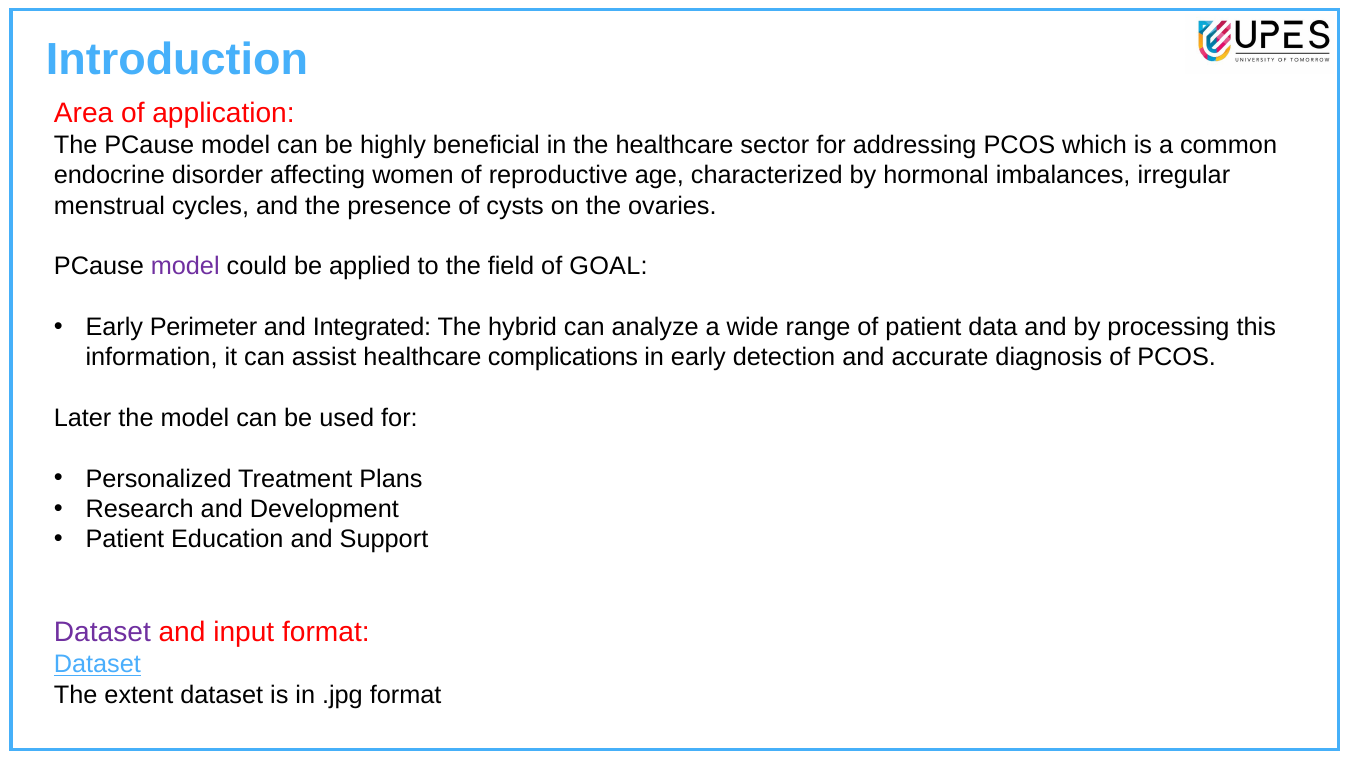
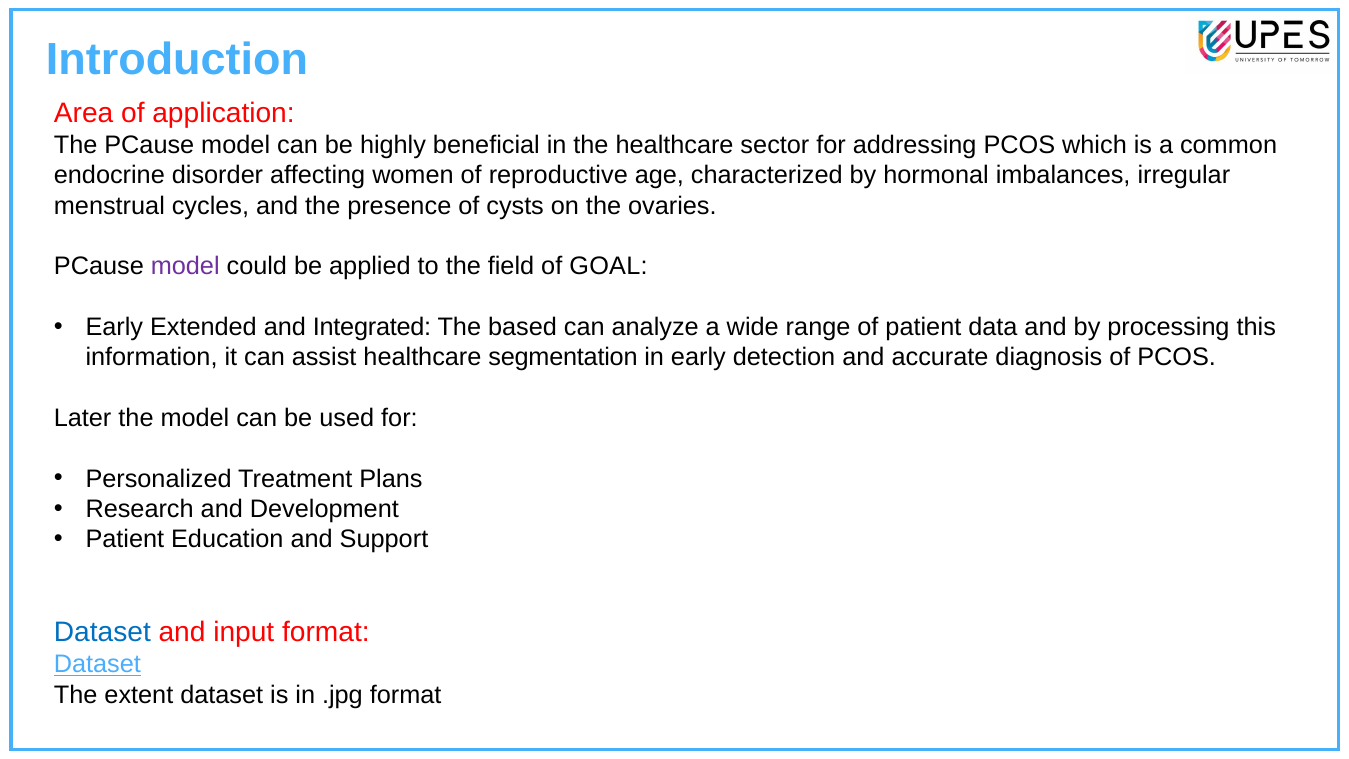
Perimeter: Perimeter -> Extended
hybrid: hybrid -> based
complications: complications -> segmentation
Dataset at (102, 632) colour: purple -> blue
